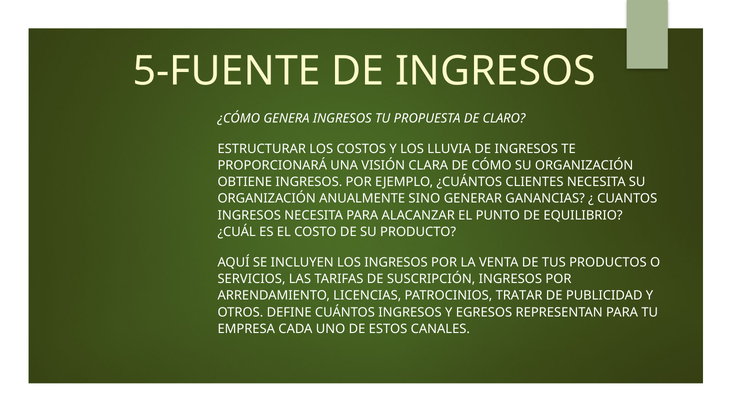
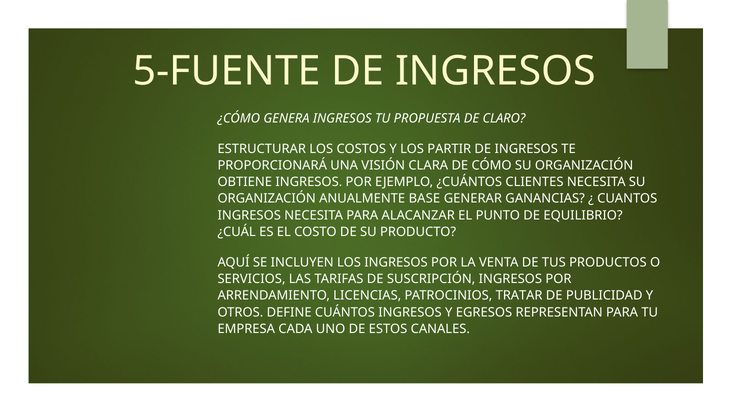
LLUVIA: LLUVIA -> PARTIR
SINO: SINO -> BASE
